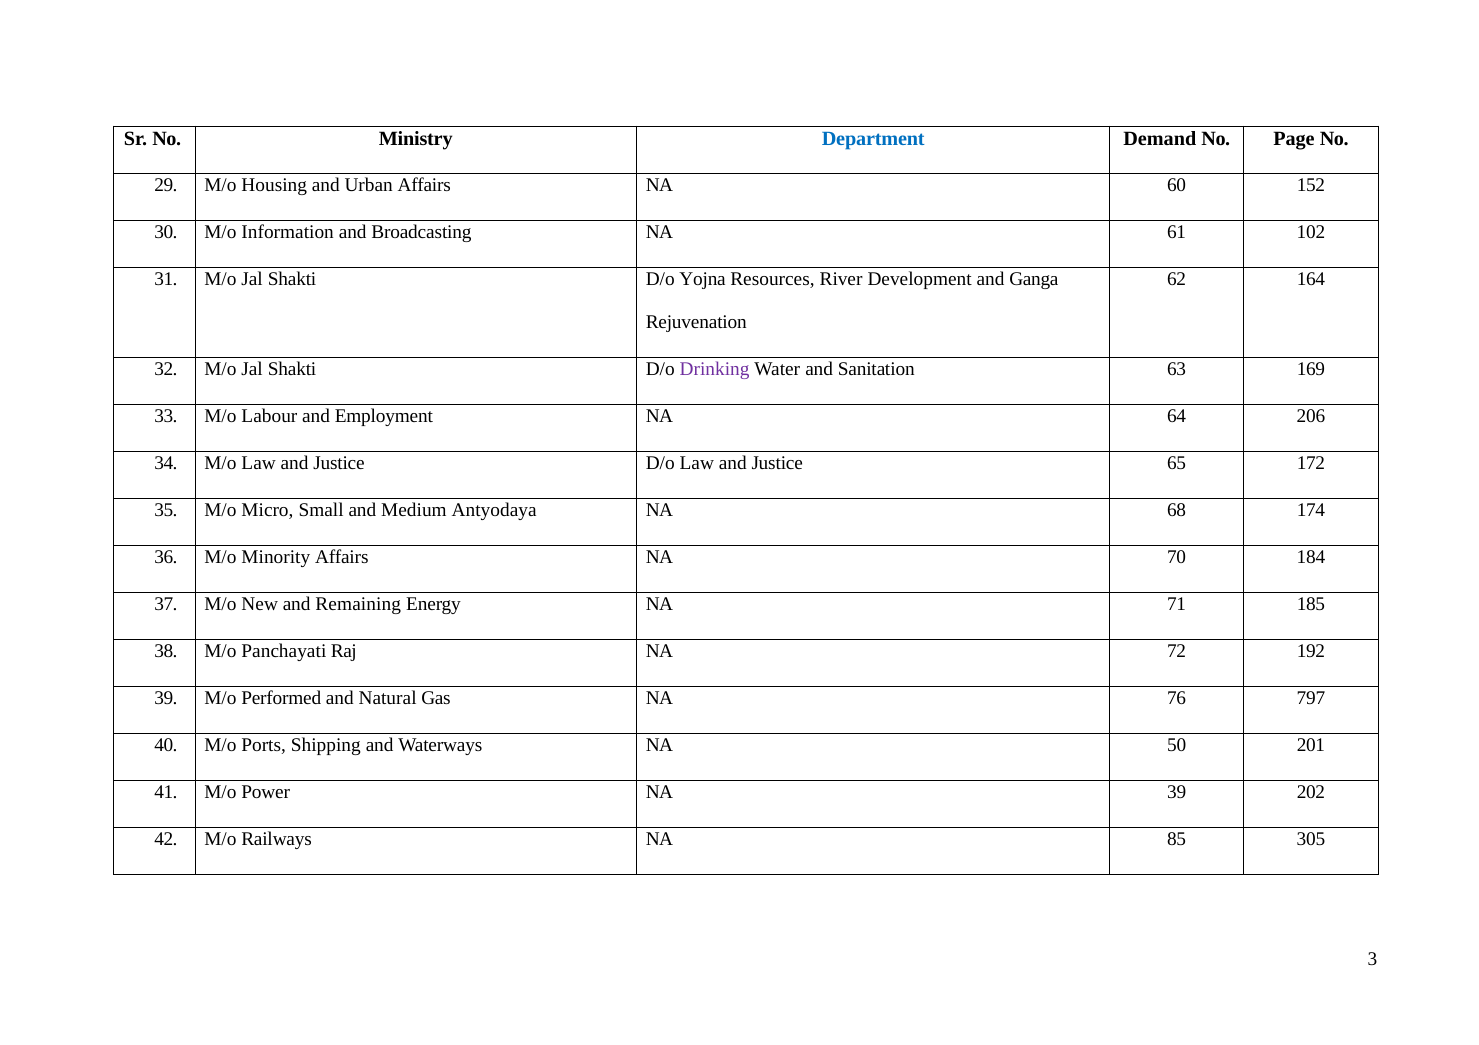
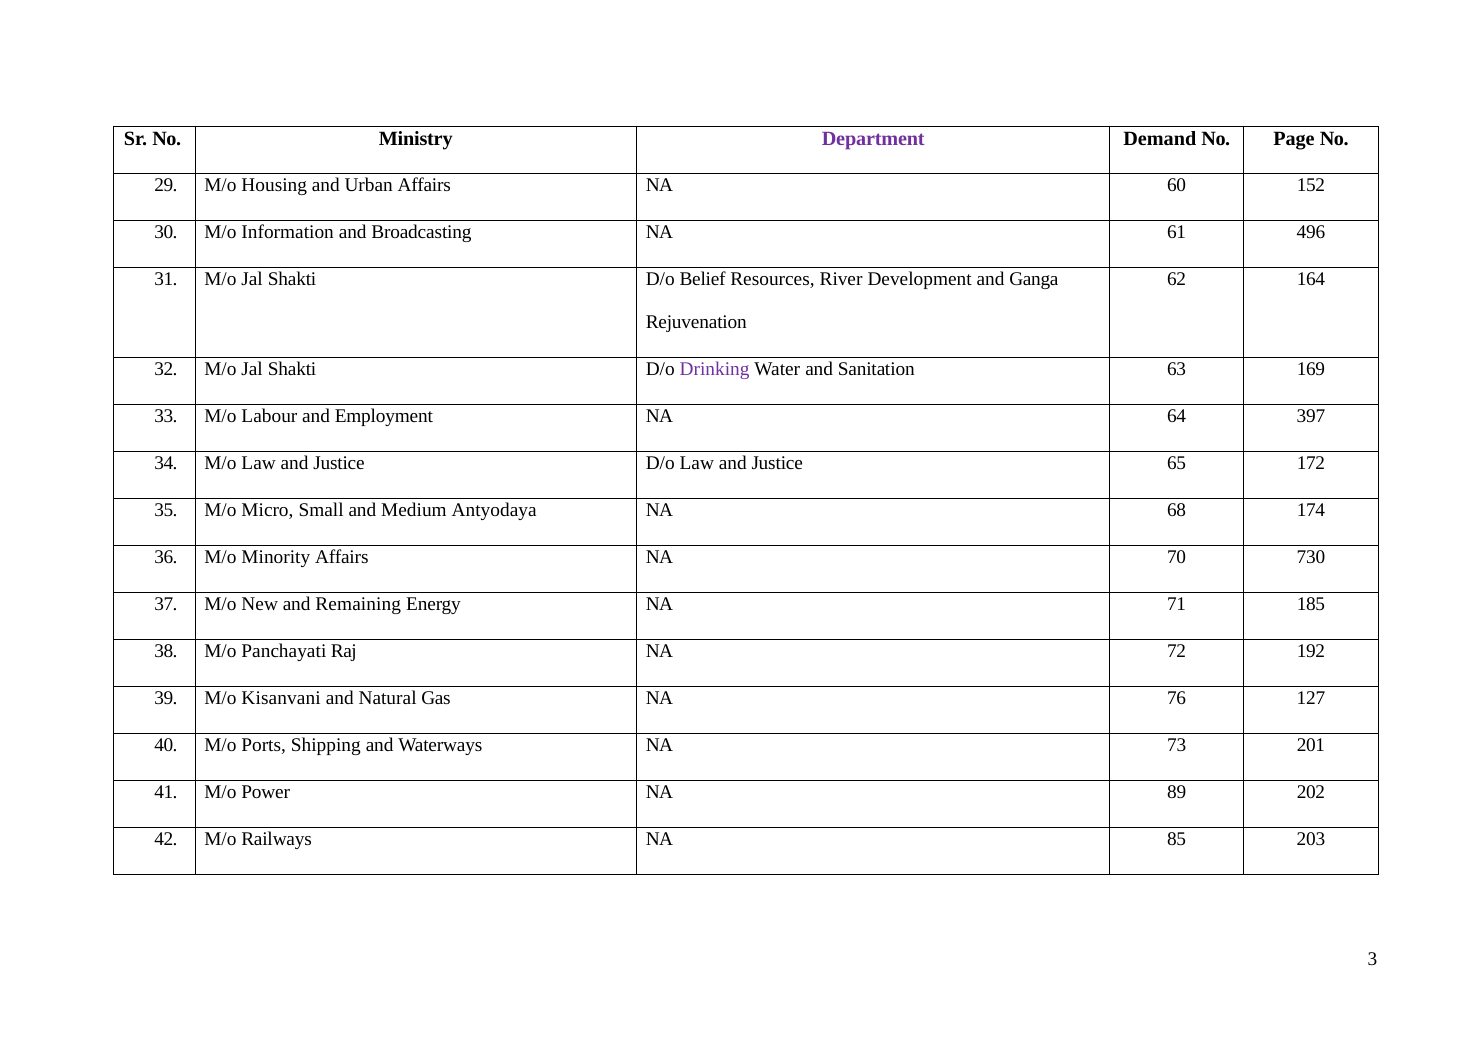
Department colour: blue -> purple
102: 102 -> 496
Yojna: Yojna -> Belief
206: 206 -> 397
184: 184 -> 730
Performed: Performed -> Kisanvani
797: 797 -> 127
50: 50 -> 73
NA 39: 39 -> 89
305: 305 -> 203
